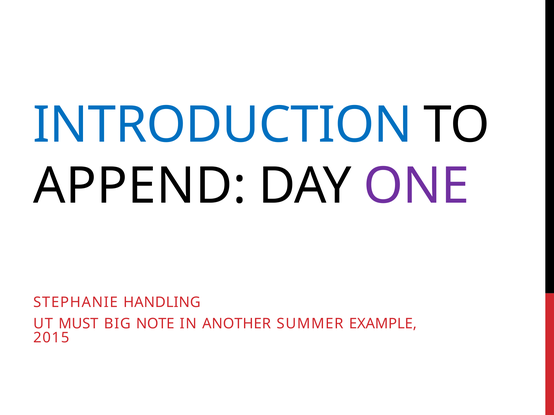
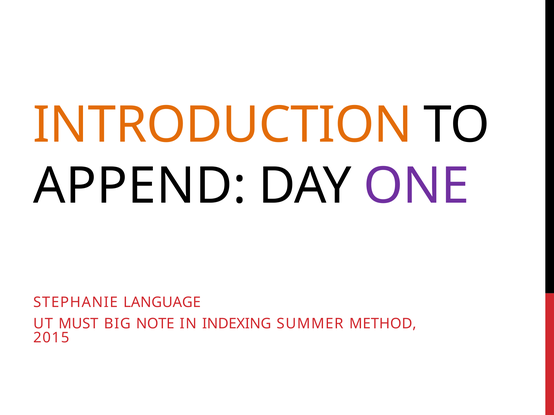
INTRODUCTION colour: blue -> orange
HANDLING: HANDLING -> LANGUAGE
ANOTHER: ANOTHER -> INDEXING
EXAMPLE: EXAMPLE -> METHOD
